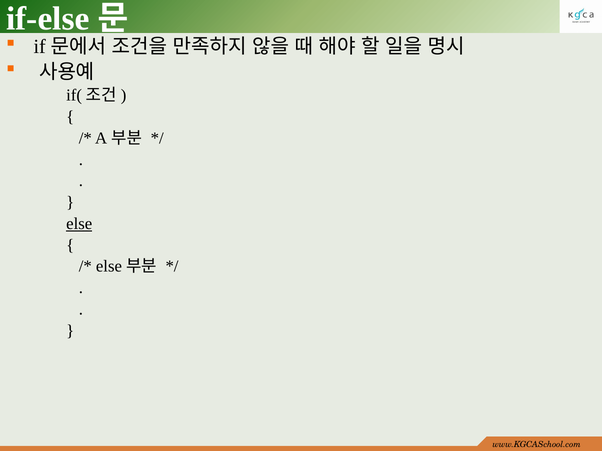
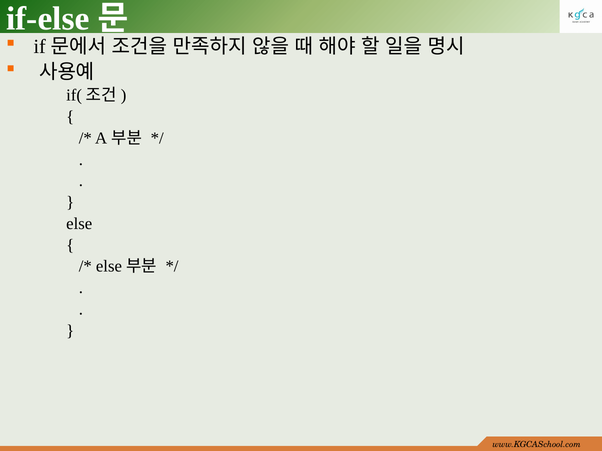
else underline: present -> none
